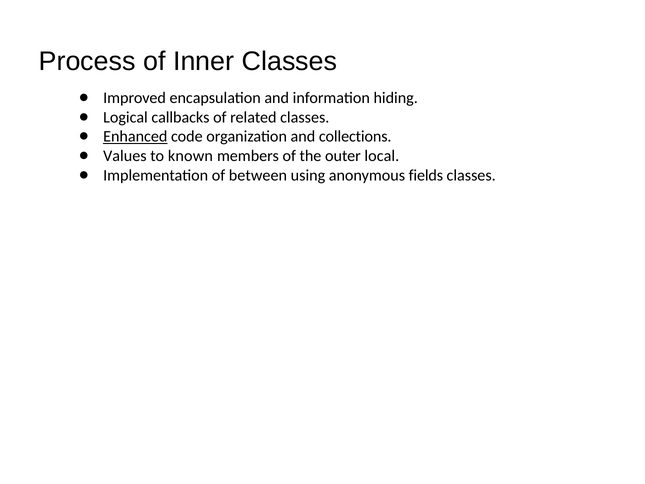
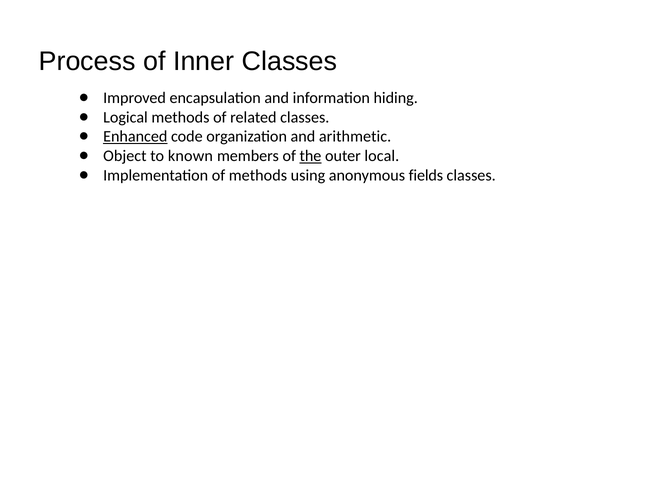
Logical callbacks: callbacks -> methods
collections: collections -> arithmetic
Values: Values -> Object
the underline: none -> present
of between: between -> methods
